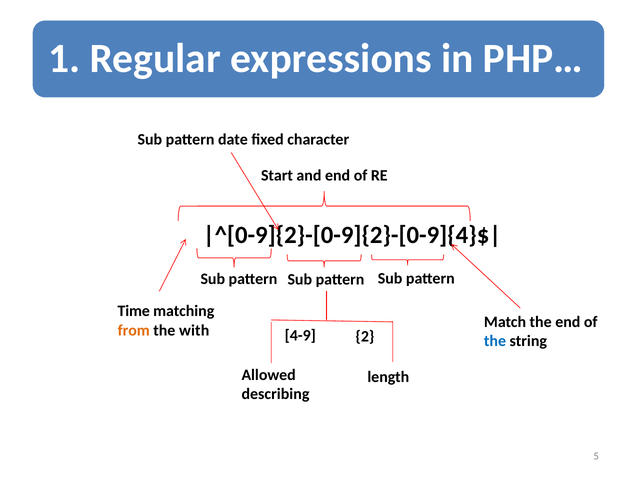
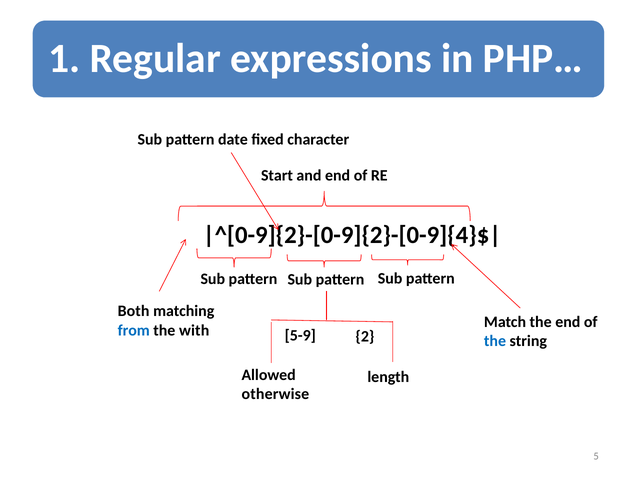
Time: Time -> Both
from colour: orange -> blue
4-9: 4-9 -> 5-9
describing: describing -> otherwise
